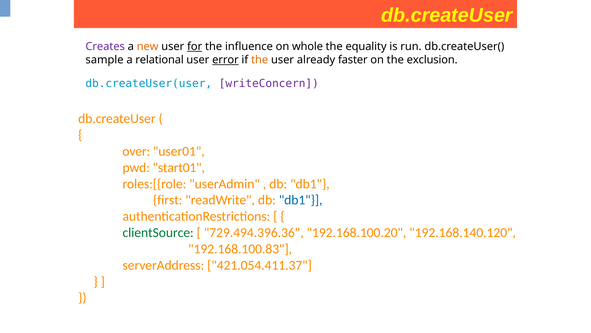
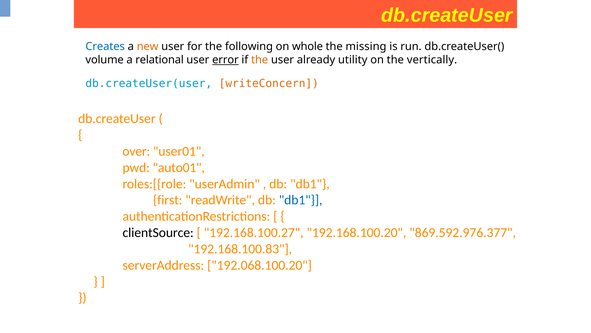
Creates colour: purple -> blue
for underline: present -> none
influence: influence -> following
equality: equality -> missing
sample: sample -> volume
faster: faster -> utility
exclusion: exclusion -> vertically
writeConcern colour: purple -> orange
start01: start01 -> auto01
clientSource colour: green -> black
729.494.396.36: 729.494.396.36 -> 192.168.100.27
192.168.140.120: 192.168.140.120 -> 869.592.976.377
421.054.411.37: 421.054.411.37 -> 192.068.100.20
